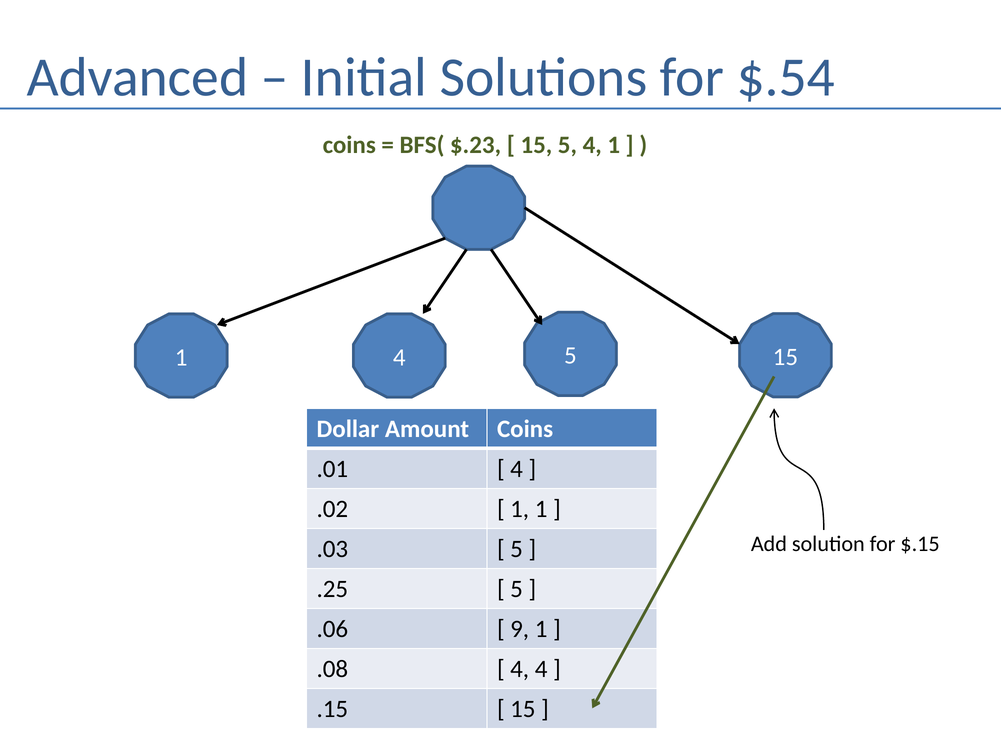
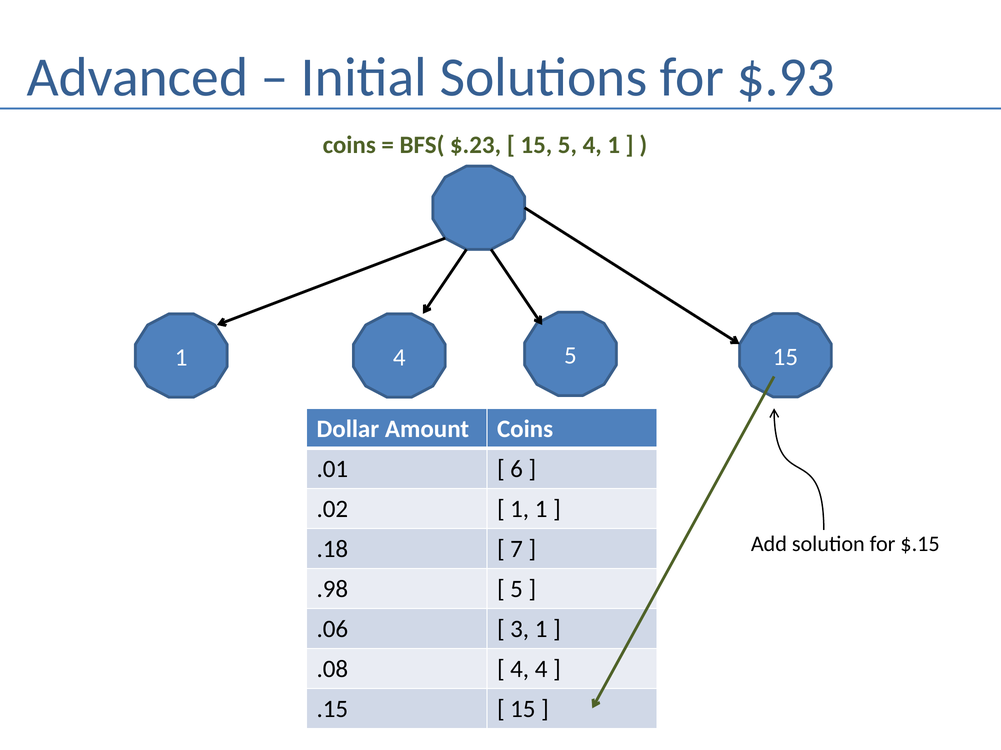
$.54: $.54 -> $.93
4 at (517, 469): 4 -> 6
.03: .03 -> .18
5 at (517, 550): 5 -> 7
.25: .25 -> .98
9: 9 -> 3
